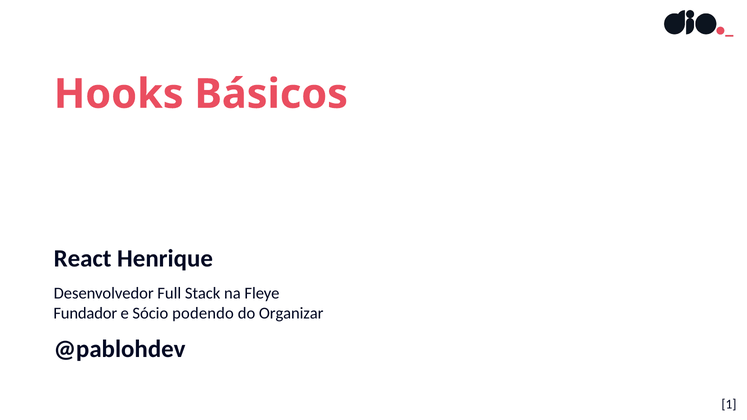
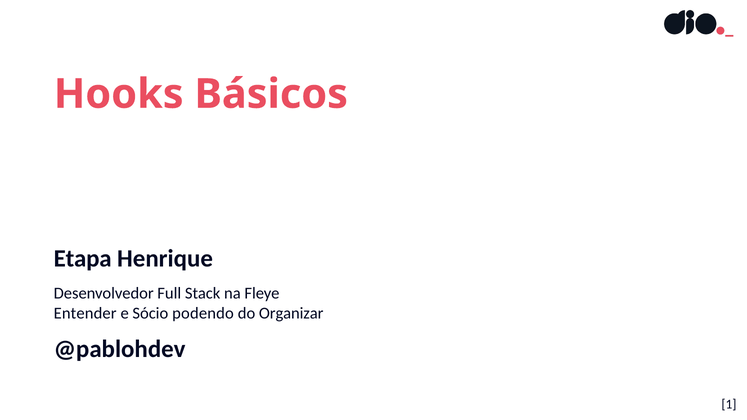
React: React -> Etapa
Fundador: Fundador -> Entender
